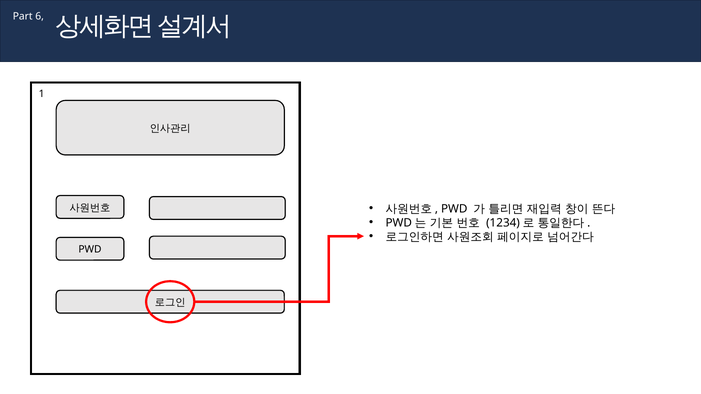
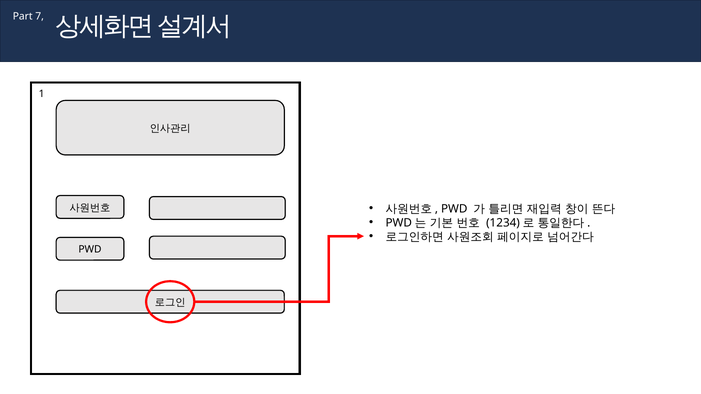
6: 6 -> 7
